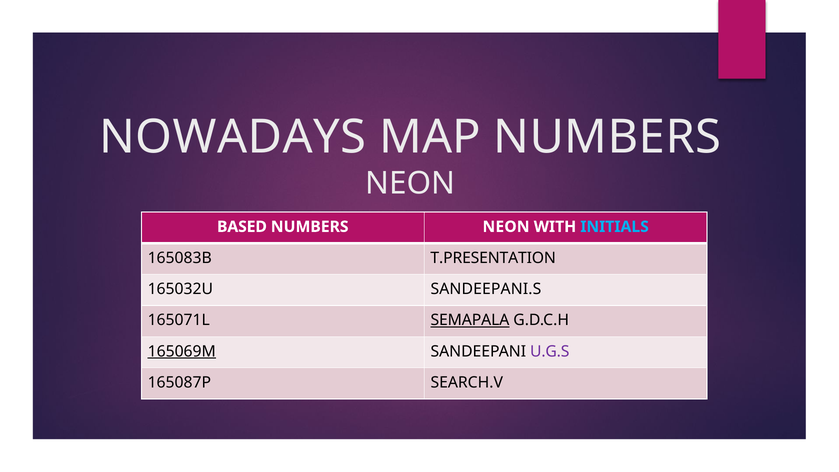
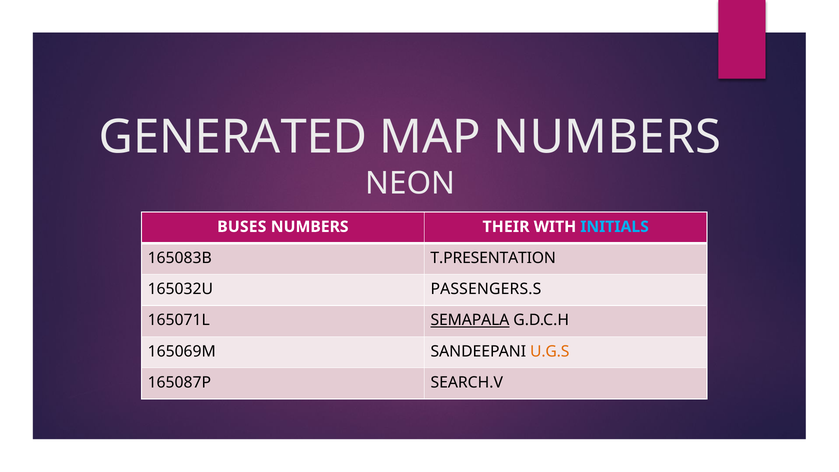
NOWADAYS: NOWADAYS -> GENERATED
BASED: BASED -> BUSES
NEON at (506, 227): NEON -> THEIR
SANDEEPANI.S: SANDEEPANI.S -> PASSENGERS.S
165069M underline: present -> none
U.G.S colour: purple -> orange
